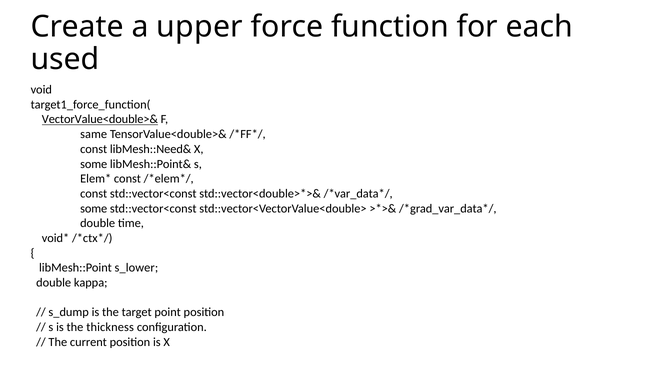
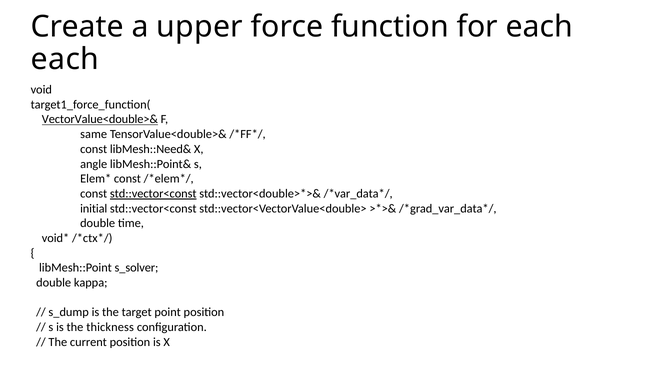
used at (65, 59): used -> each
some at (94, 164): some -> angle
std::vector<const at (153, 194) underline: none -> present
some at (94, 209): some -> initial
s_lower: s_lower -> s_solver
